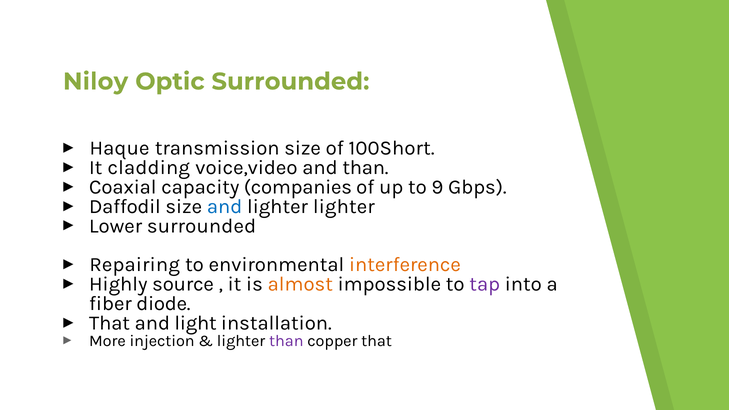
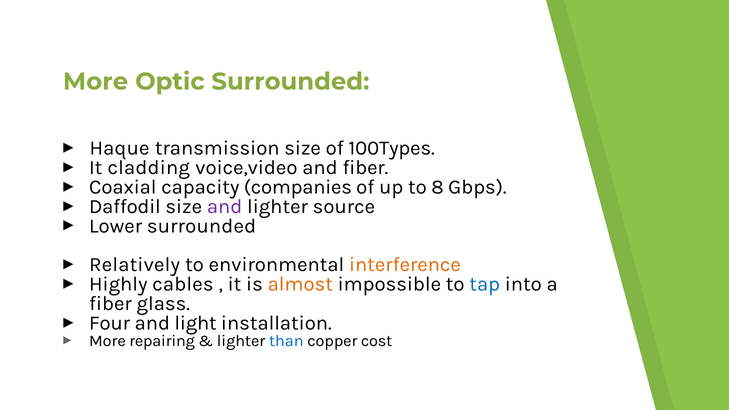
Niloy at (96, 82): Niloy -> More
100Short: 100Short -> 100Types
and than: than -> fiber
9: 9 -> 8
and at (225, 206) colour: blue -> purple
lighter lighter: lighter -> source
Repairing: Repairing -> Relatively
source: source -> cables
tap colour: purple -> blue
diode: diode -> glass
That at (110, 323): That -> Four
injection: injection -> repairing
than at (286, 341) colour: purple -> blue
copper that: that -> cost
